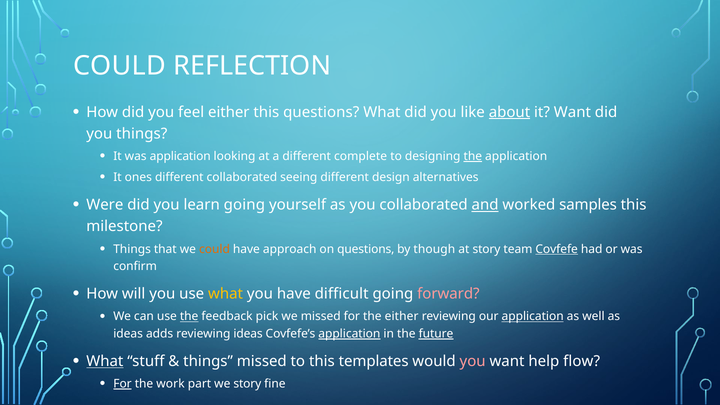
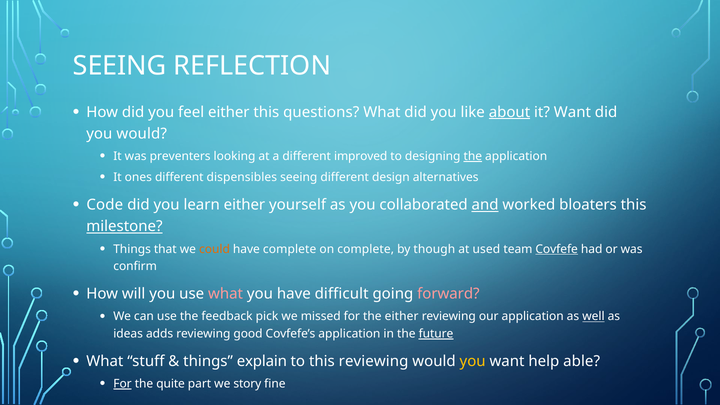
COULD at (119, 66): COULD -> SEEING
you things: things -> would
was application: application -> preventers
complete: complete -> improved
different collaborated: collaborated -> dispensibles
Were: Were -> Code
learn going: going -> either
samples: samples -> bloaters
milestone underline: none -> present
have approach: approach -> complete
on questions: questions -> complete
at story: story -> used
what at (226, 294) colour: yellow -> pink
the at (189, 316) underline: present -> none
application at (533, 316) underline: present -> none
well underline: none -> present
reviewing ideas: ideas -> good
application at (349, 334) underline: present -> none
What at (105, 361) underline: present -> none
things missed: missed -> explain
this templates: templates -> reviewing
you at (473, 361) colour: pink -> yellow
flow: flow -> able
work: work -> quite
